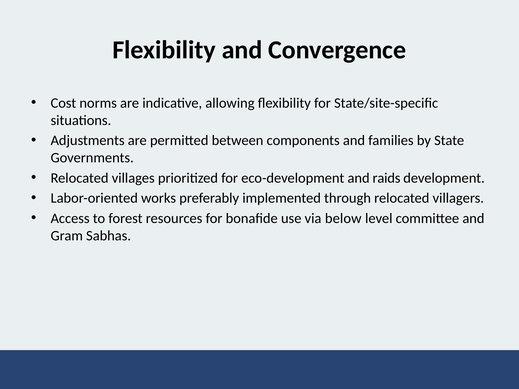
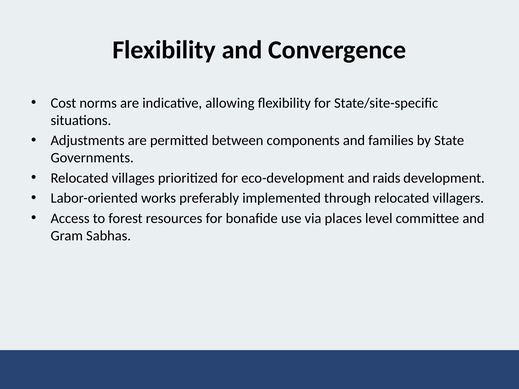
below: below -> places
